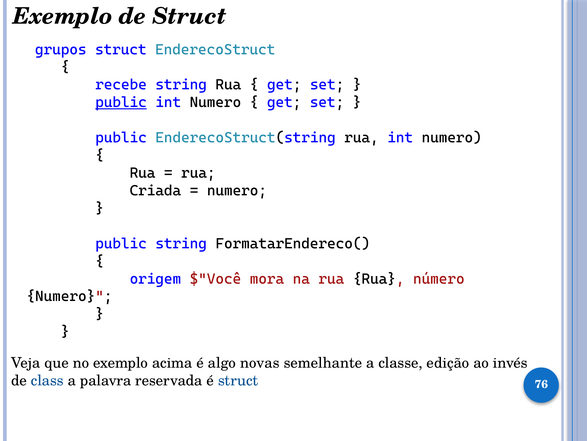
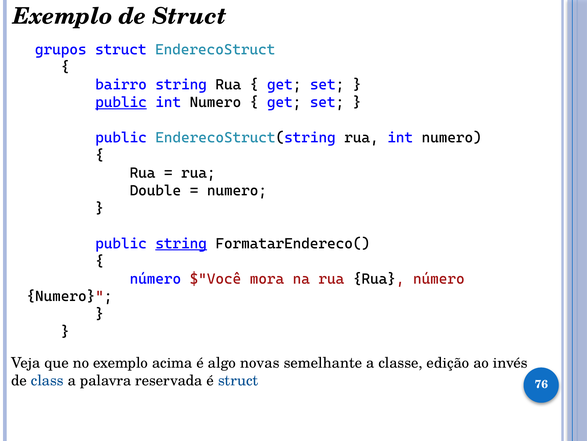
recebe: recebe -> bairro
Criada: Criada -> Double
string at (181, 243) underline: none -> present
origem at (155, 278): origem -> número
